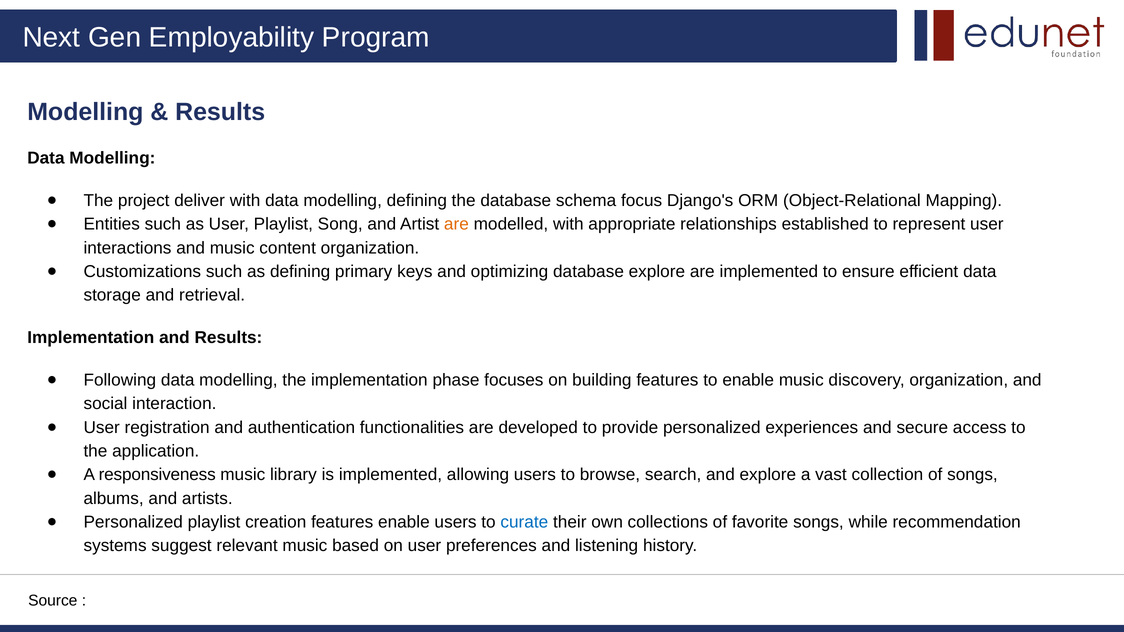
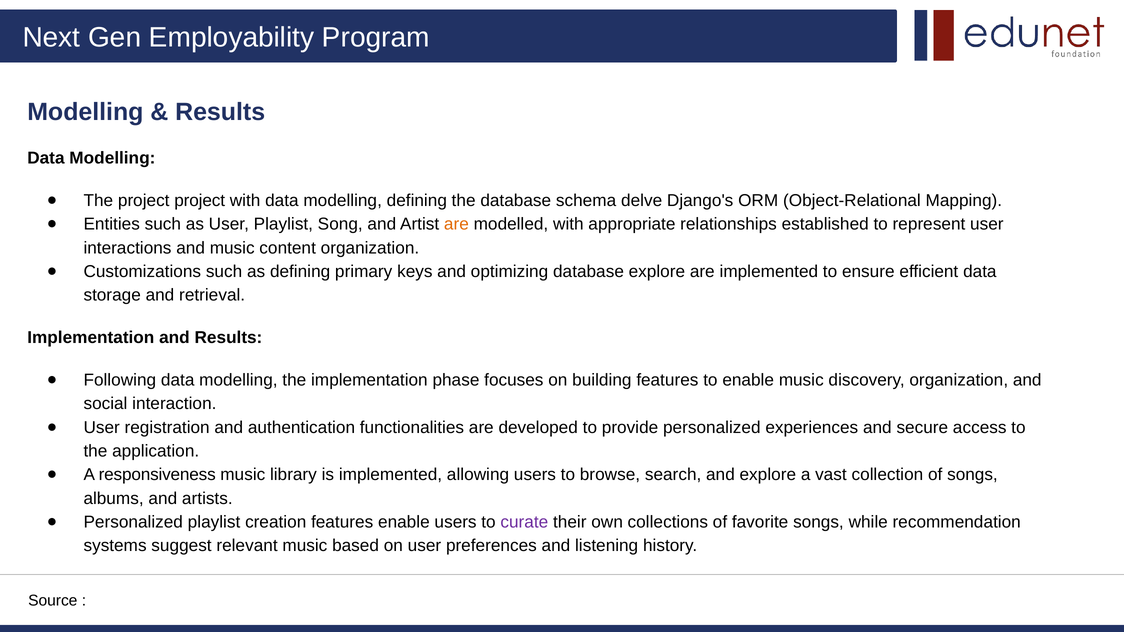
project deliver: deliver -> project
focus: focus -> delve
curate colour: blue -> purple
